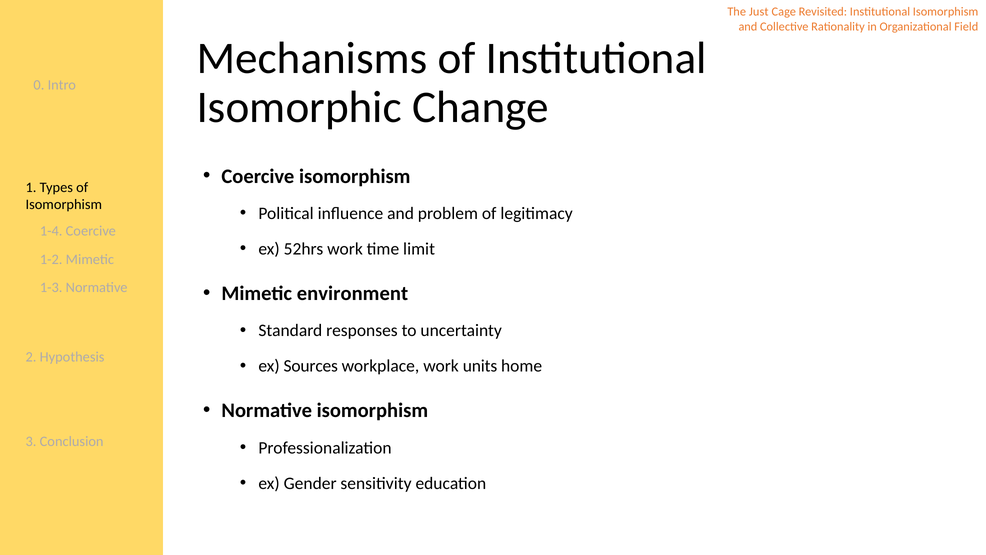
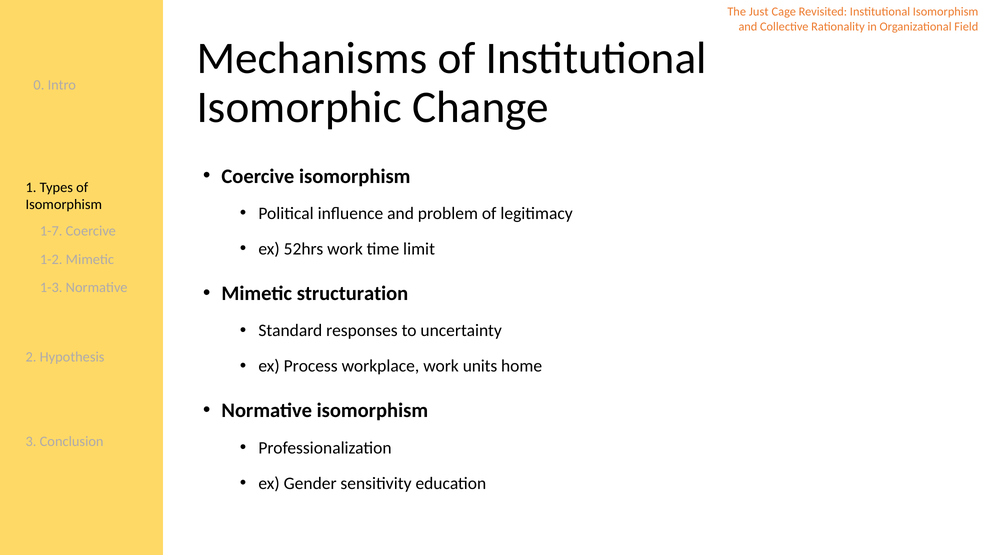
1-4: 1-4 -> 1-7
environment: environment -> structuration
Sources: Sources -> Process
